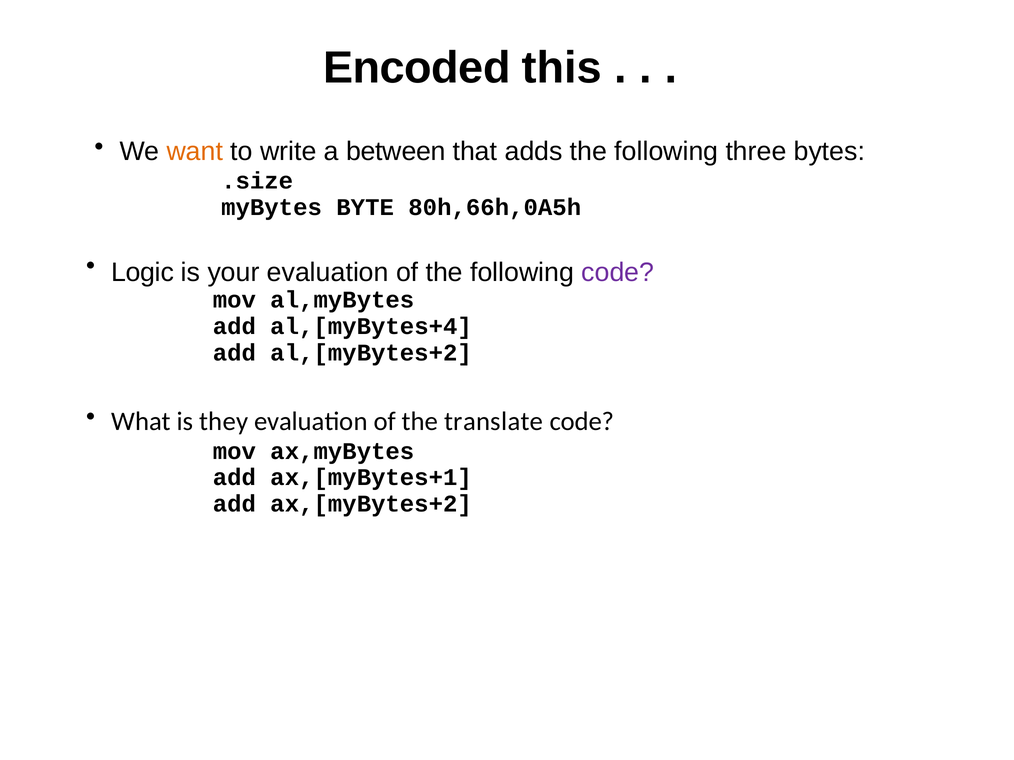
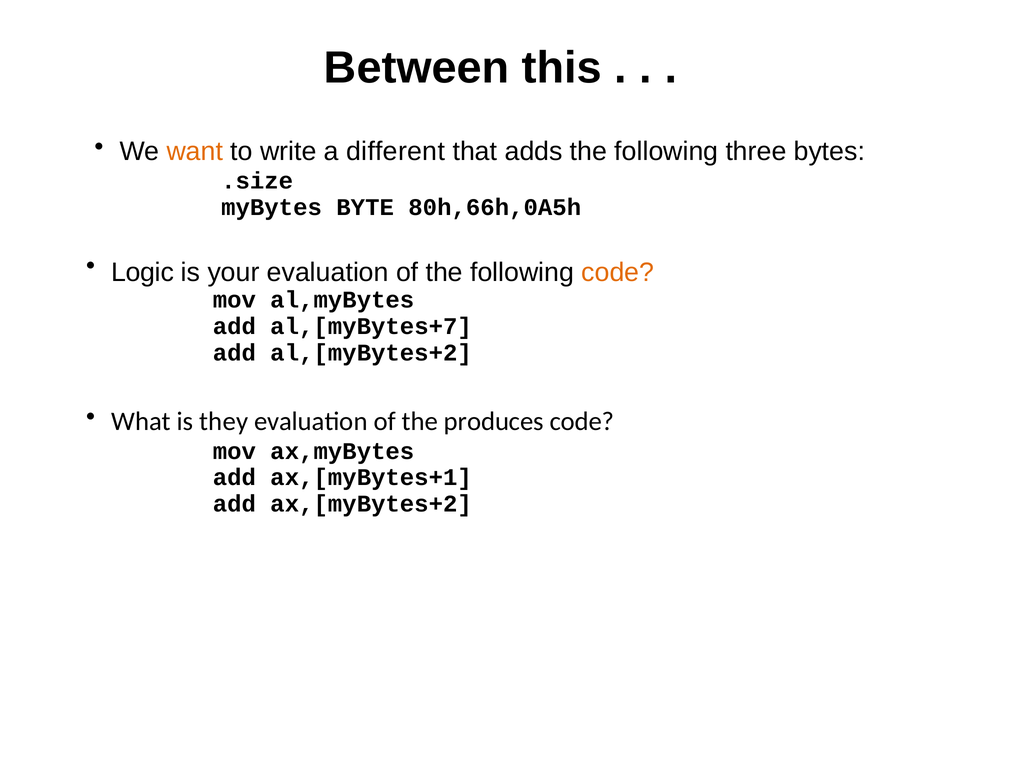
Encoded: Encoded -> Between
between: between -> different
code at (618, 273) colour: purple -> orange
al,[myBytes+4: al,[myBytes+4 -> al,[myBytes+7
translate: translate -> produces
